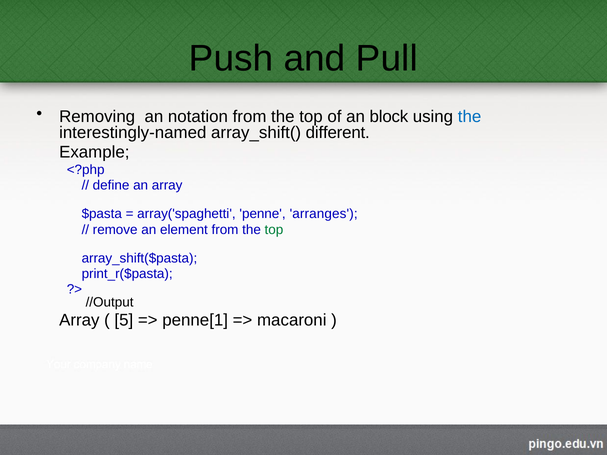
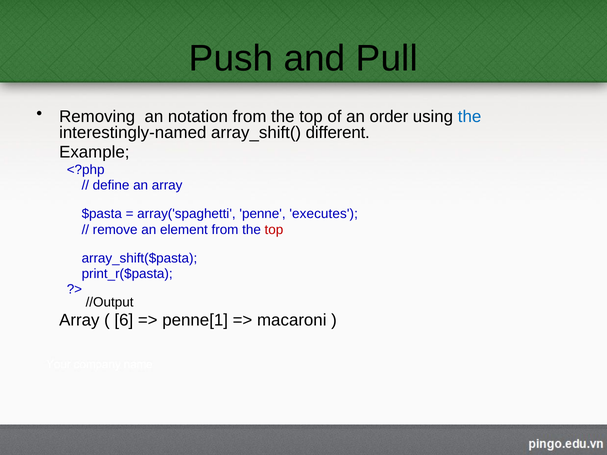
block: block -> order
arranges: arranges -> executes
top at (274, 230) colour: green -> red
5: 5 -> 6
